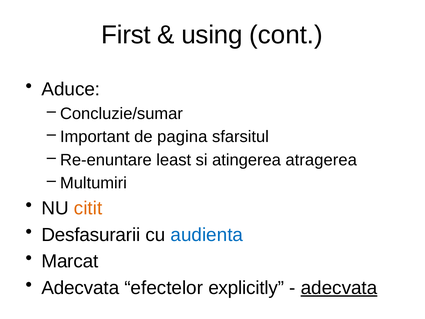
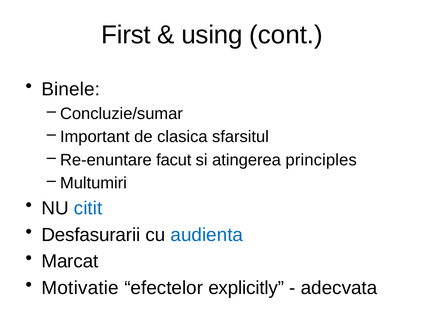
Aduce: Aduce -> Binele
pagina: pagina -> clasica
least: least -> facut
atragerea: atragerea -> principles
citit colour: orange -> blue
Adecvata at (80, 288): Adecvata -> Motivatie
adecvata at (339, 288) underline: present -> none
